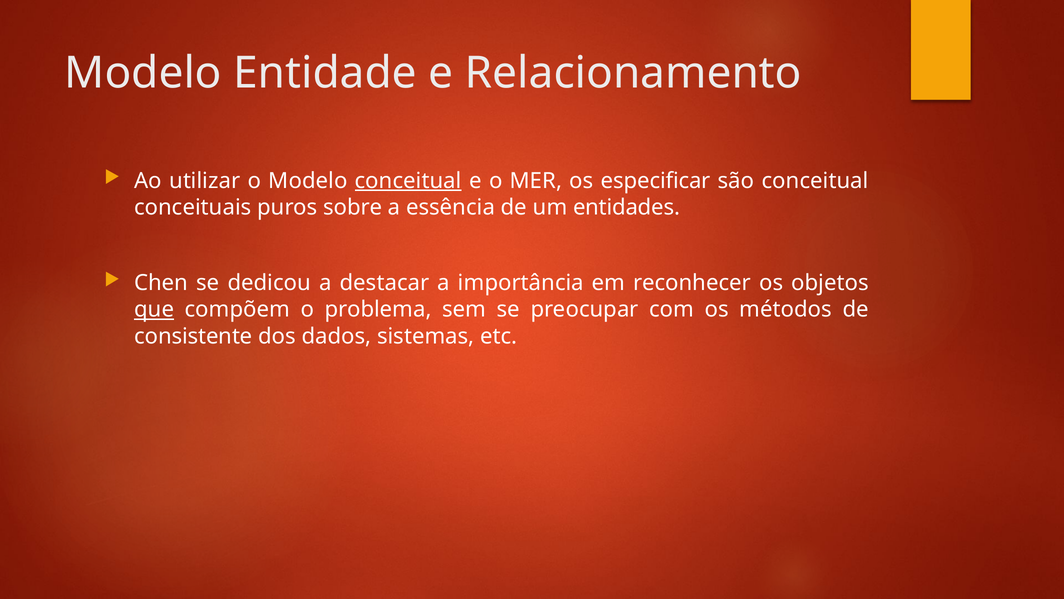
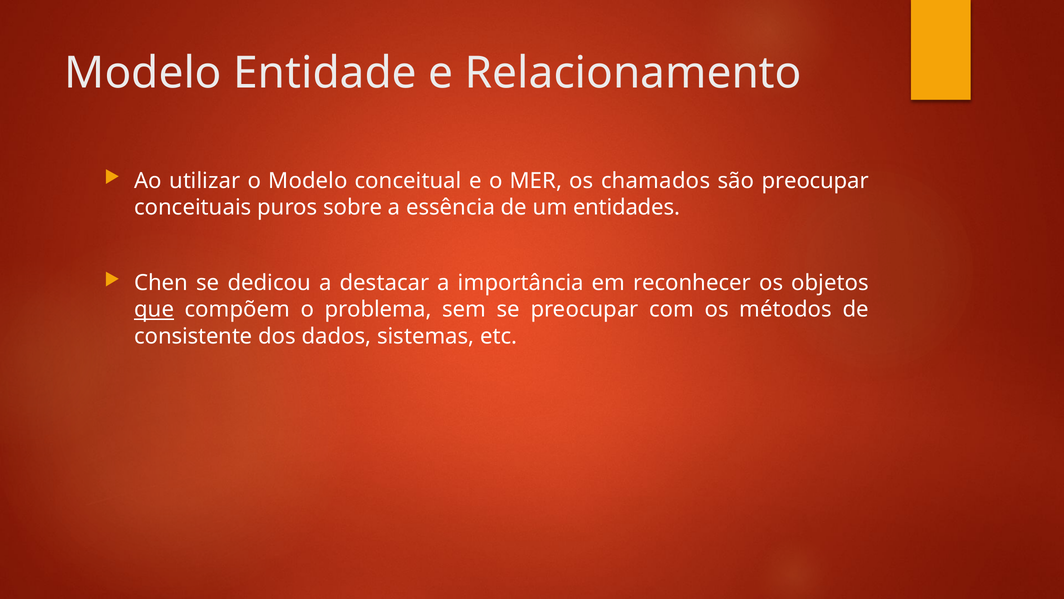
conceitual at (408, 181) underline: present -> none
especificar: especificar -> chamados
são conceitual: conceitual -> preocupar
